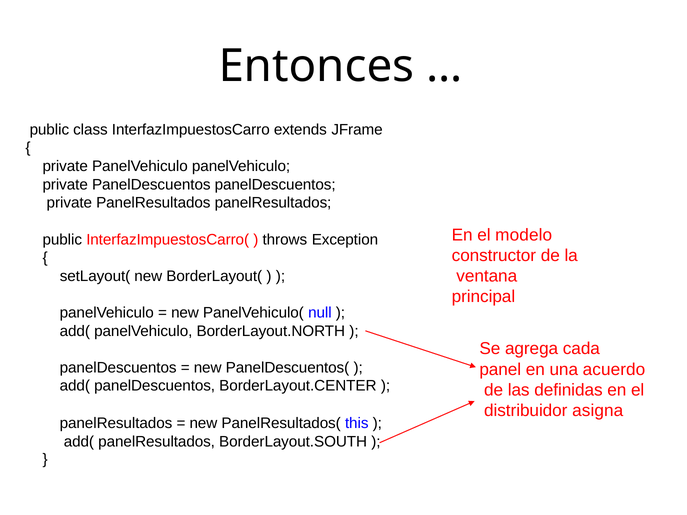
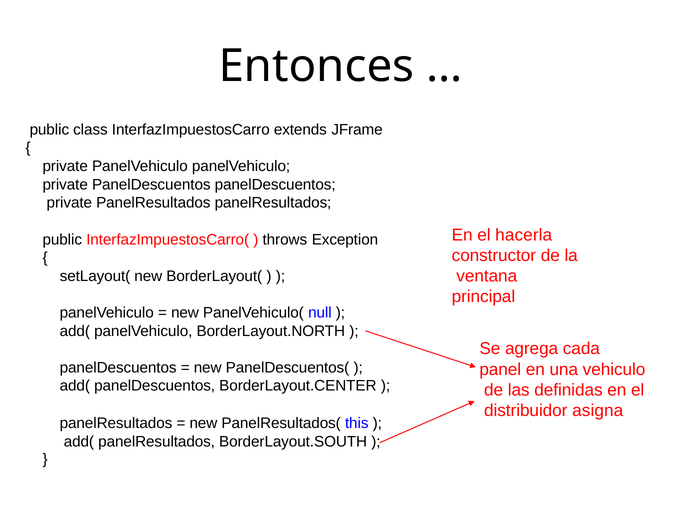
modelo: modelo -> hacerla
acuerdo: acuerdo -> vehiculo
